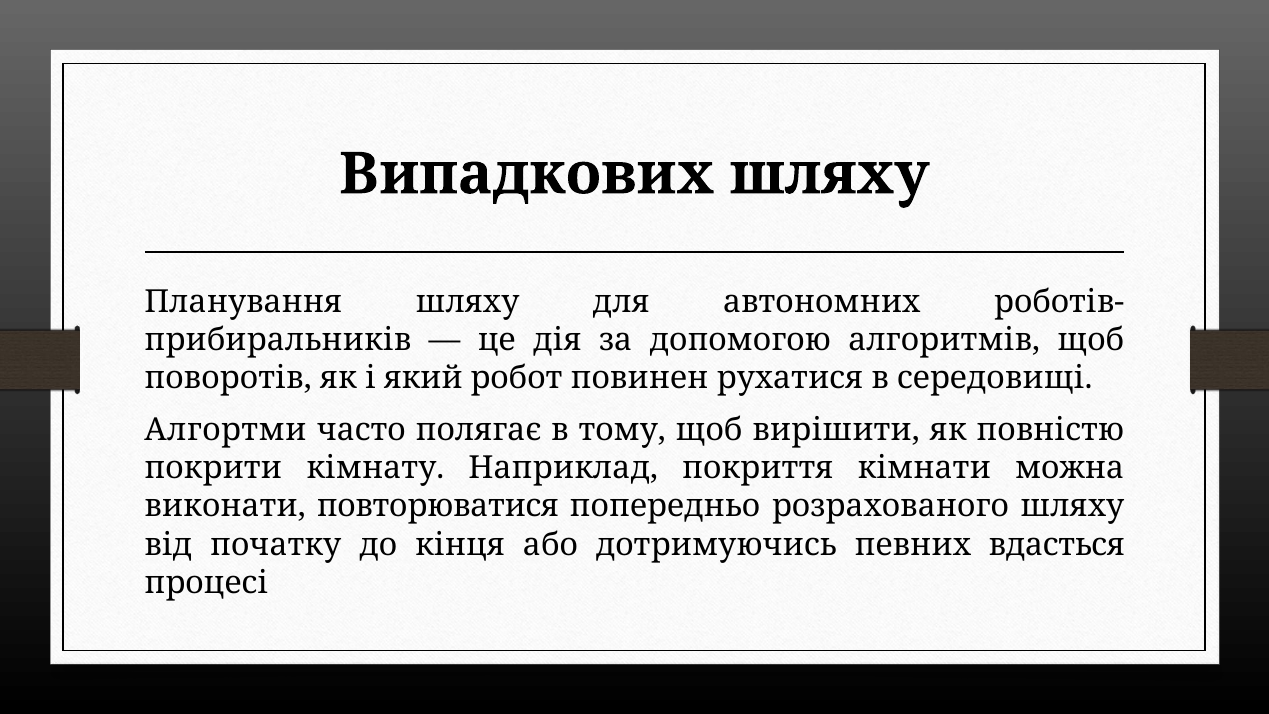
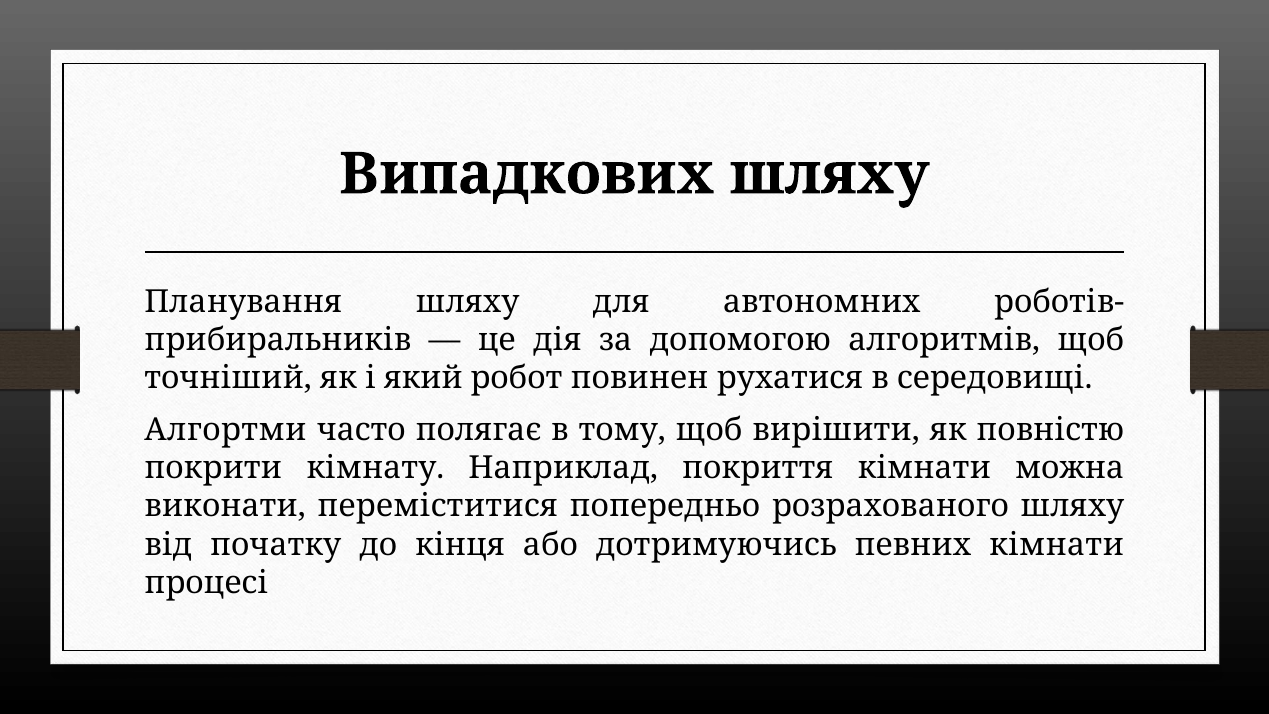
поворотів: поворотів -> точніший
повторюватися: повторюватися -> переміститися
певних вдасться: вдасться -> кімнати
